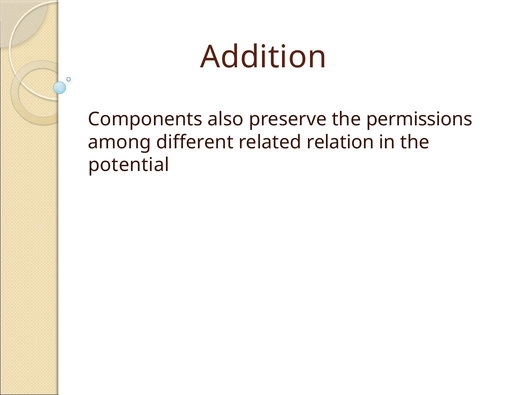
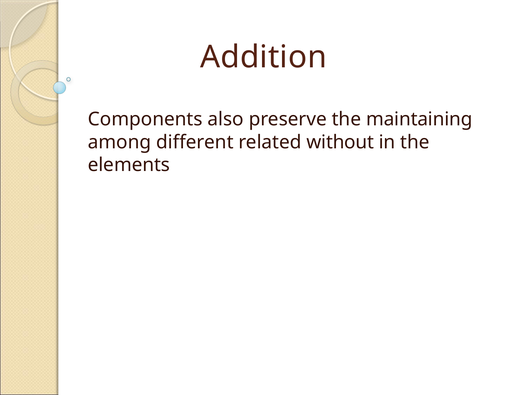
permissions: permissions -> maintaining
relation: relation -> without
potential: potential -> elements
